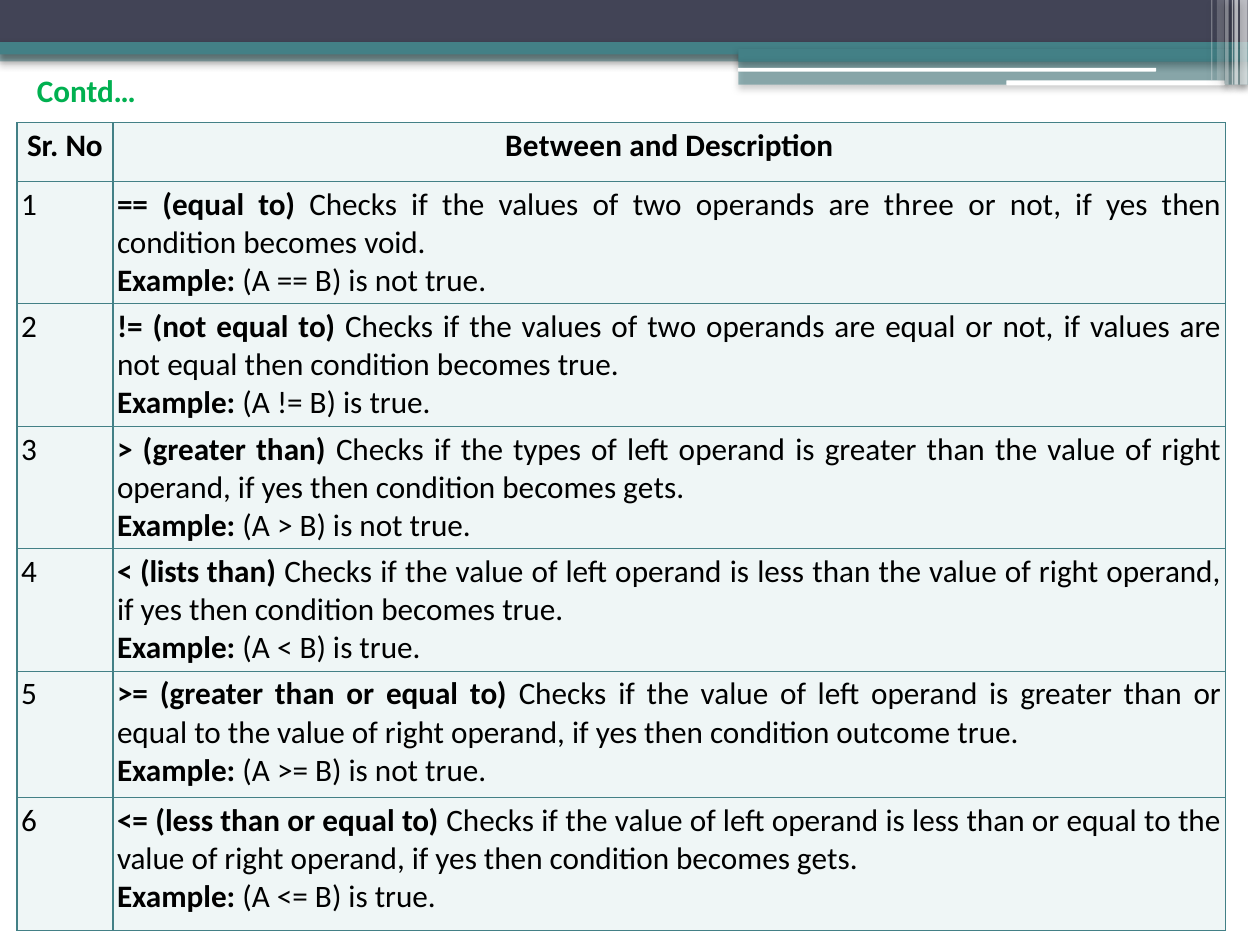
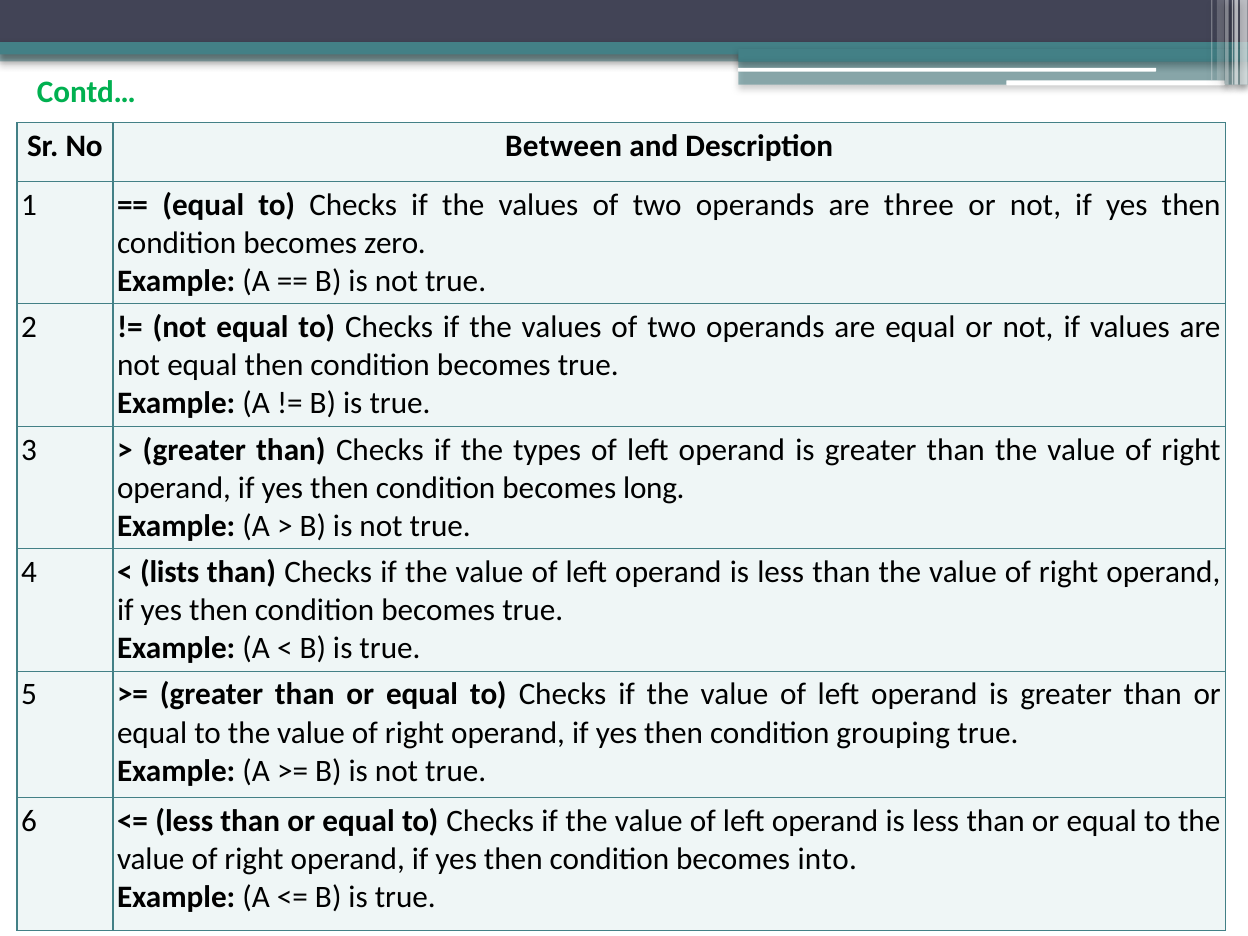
void: void -> zero
gets at (654, 488): gets -> long
outcome: outcome -> grouping
gets at (827, 859): gets -> into
